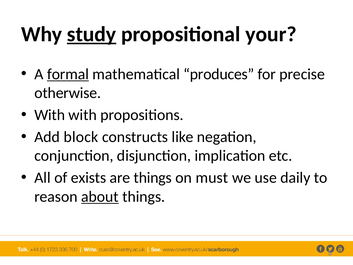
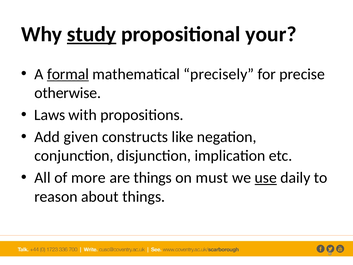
produces: produces -> precisely
With at (50, 115): With -> Laws
block: block -> given
exists: exists -> more
use underline: none -> present
about underline: present -> none
